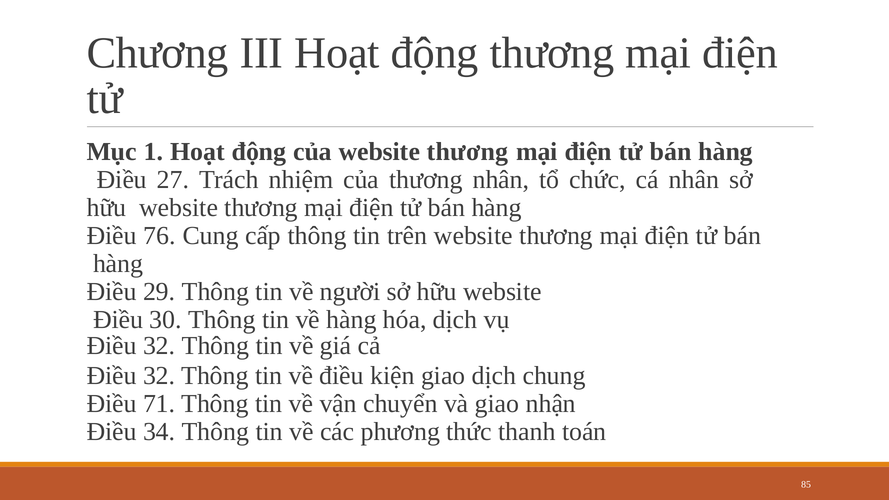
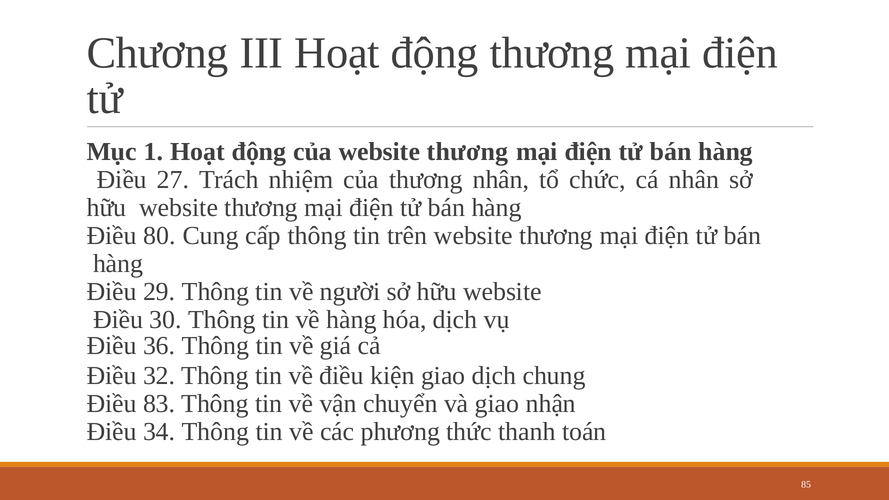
76: 76 -> 80
32 at (159, 346): 32 -> 36
71: 71 -> 83
